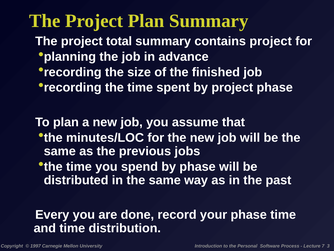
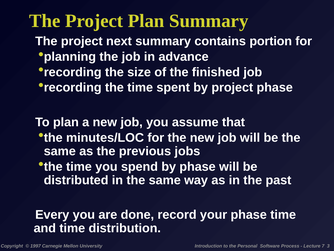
total: total -> next
contains project: project -> portion
